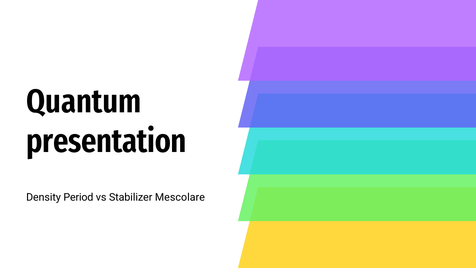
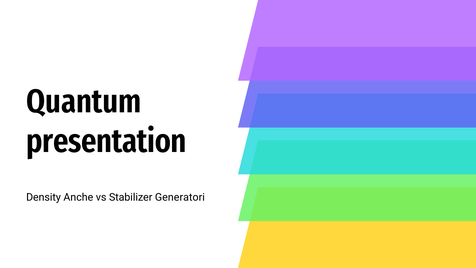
Period: Period -> Anche
Mescolare: Mescolare -> Generatori
